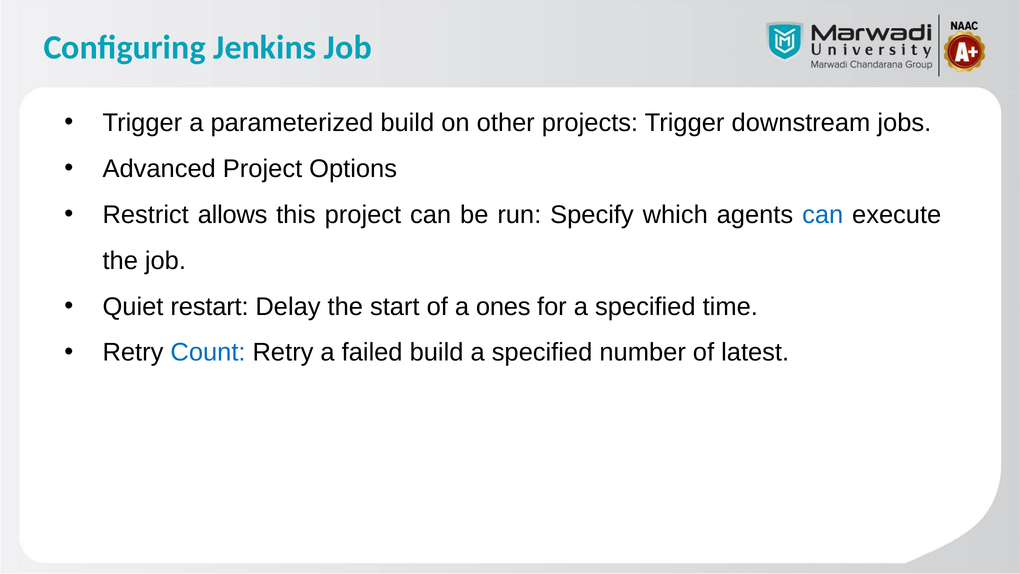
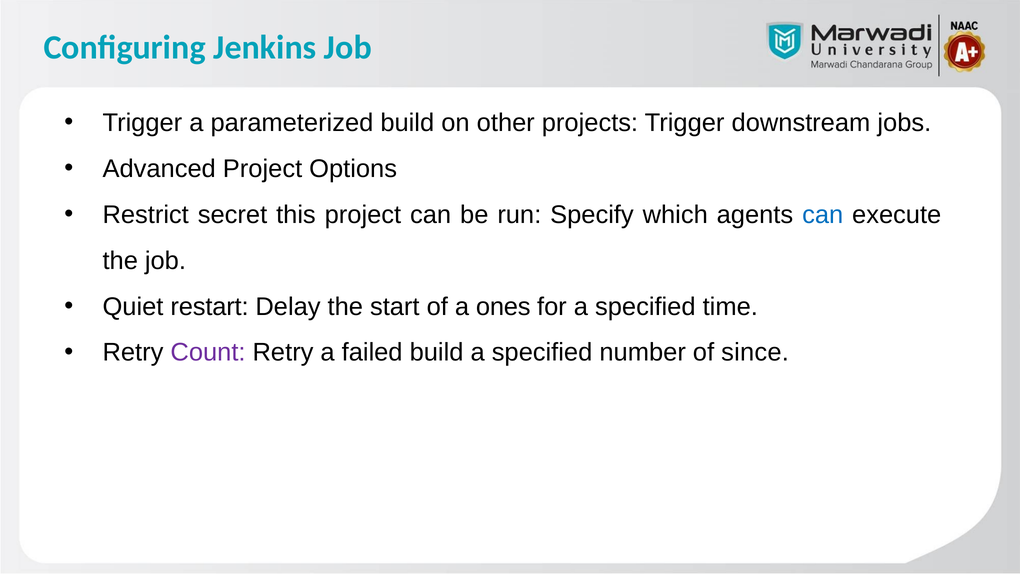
allows: allows -> secret
Count colour: blue -> purple
latest: latest -> since
